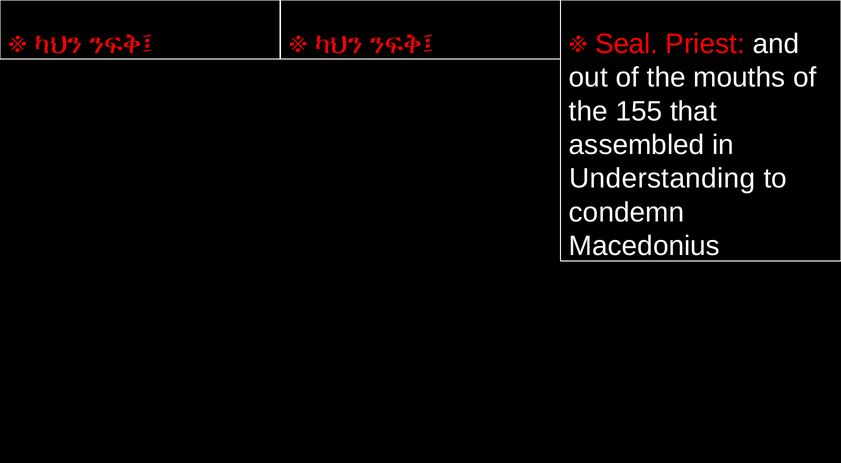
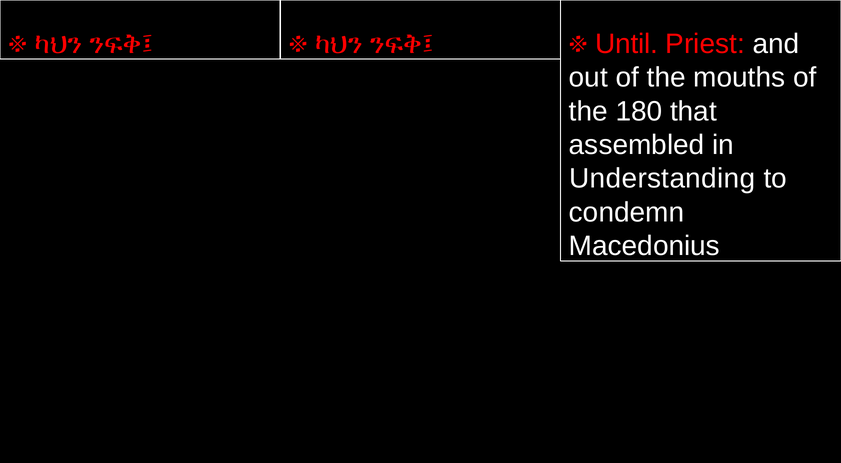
Seal: Seal -> Until
155: 155 -> 180
